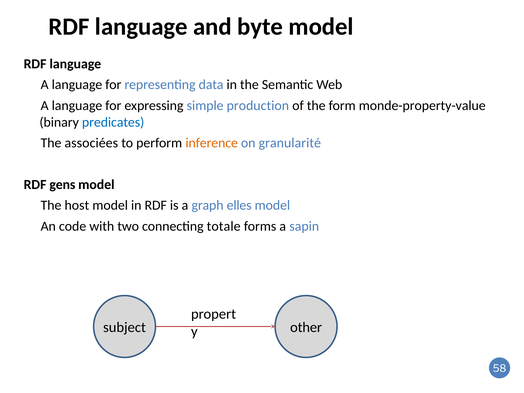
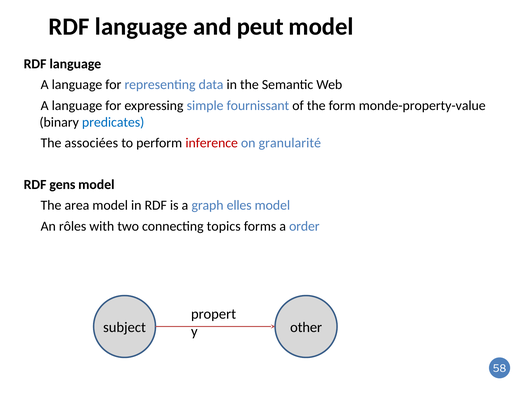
byte: byte -> peut
production: production -> fournissant
inference colour: orange -> red
host: host -> area
code: code -> rôles
totale: totale -> topics
sapin: sapin -> order
